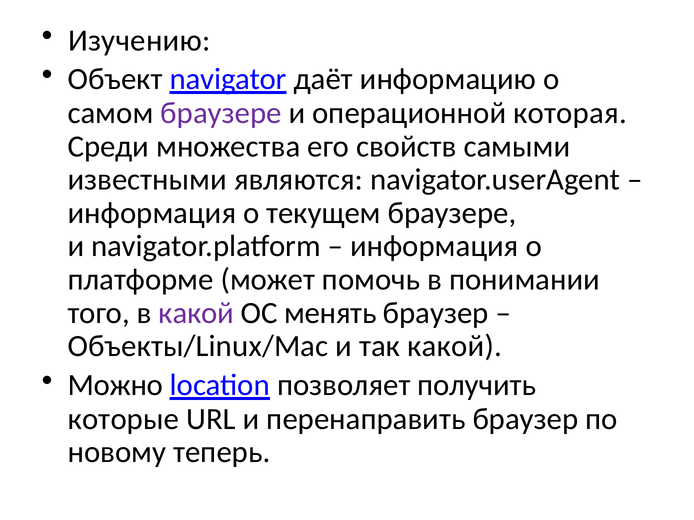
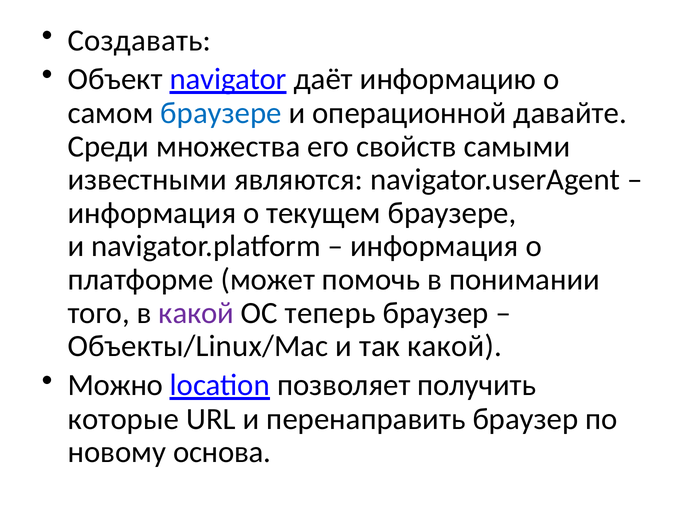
Изучению: Изучению -> Создавать
браузере at (221, 113) colour: purple -> blue
которая: которая -> давайте
менять: менять -> теперь
теперь: теперь -> основа
